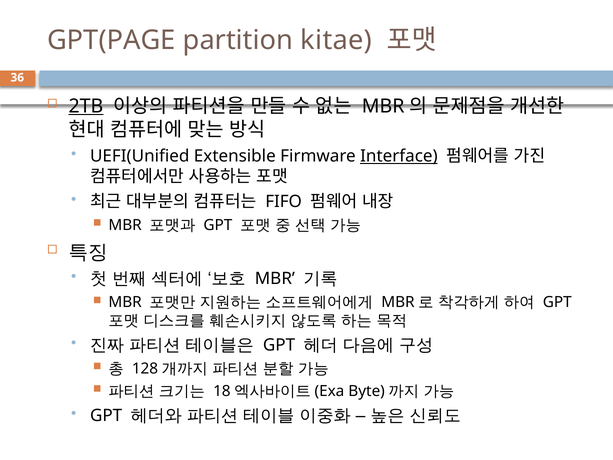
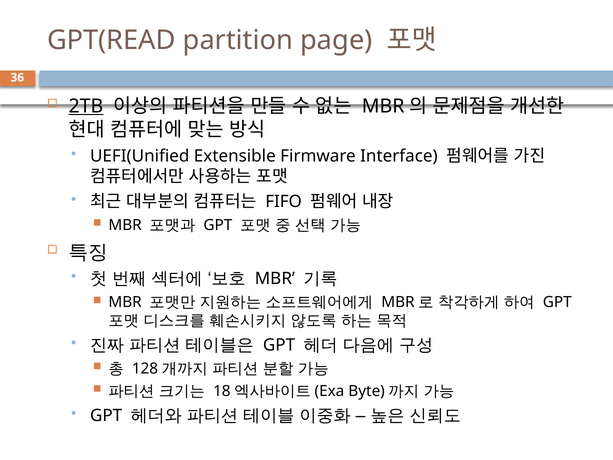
GPT(PAGE: GPT(PAGE -> GPT(READ
kitae: kitae -> page
Interface underline: present -> none
